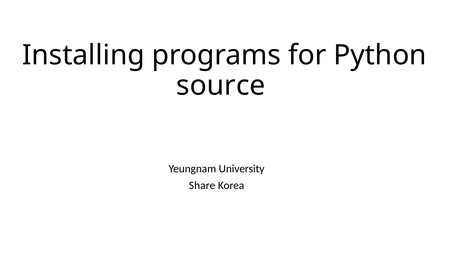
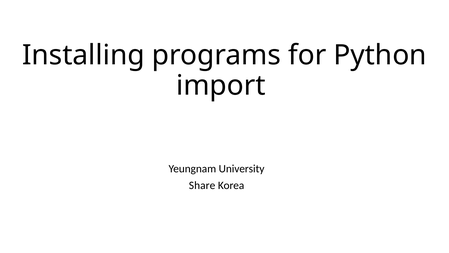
source: source -> import
